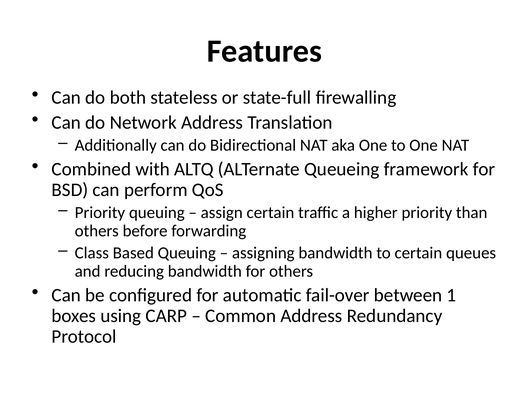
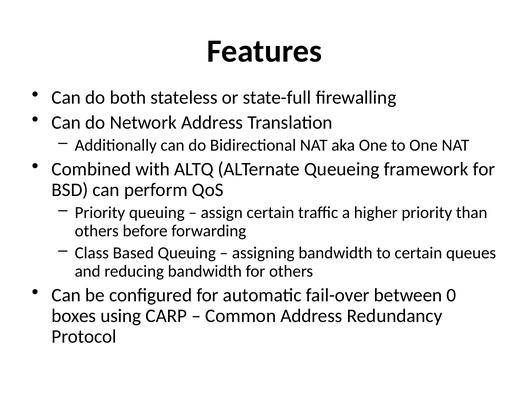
1: 1 -> 0
